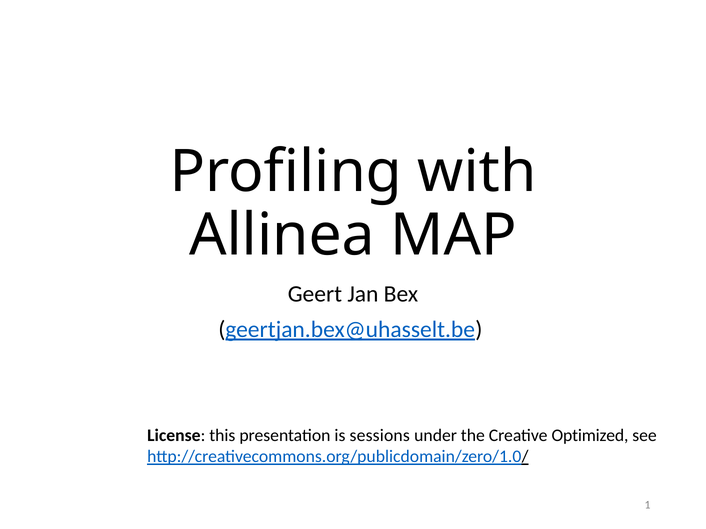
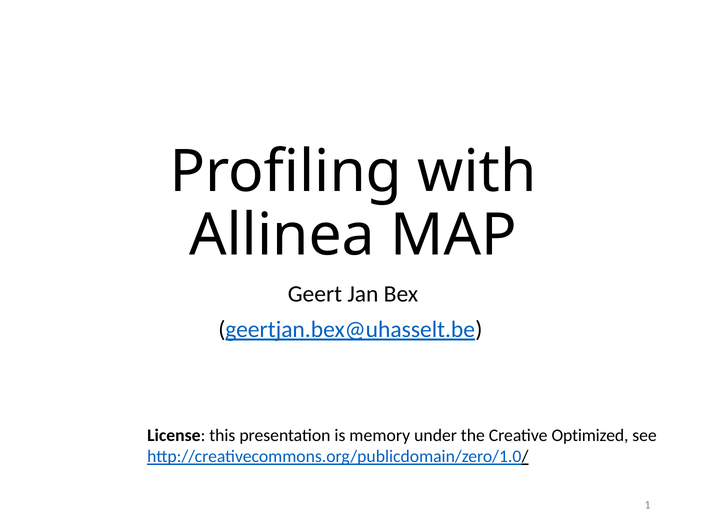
sessions: sessions -> memory
